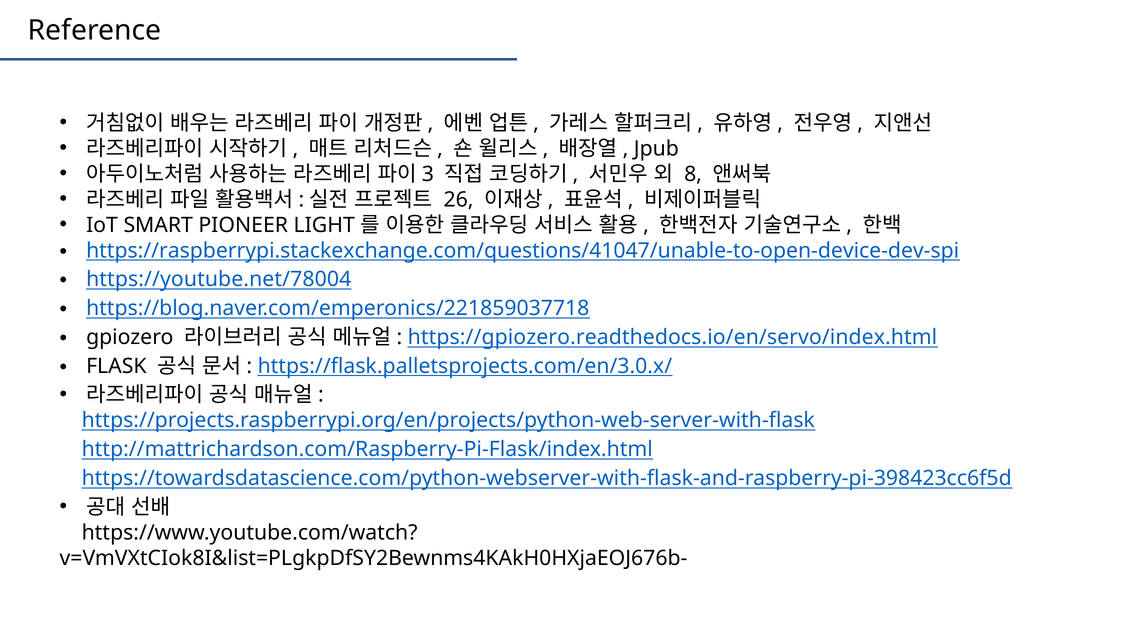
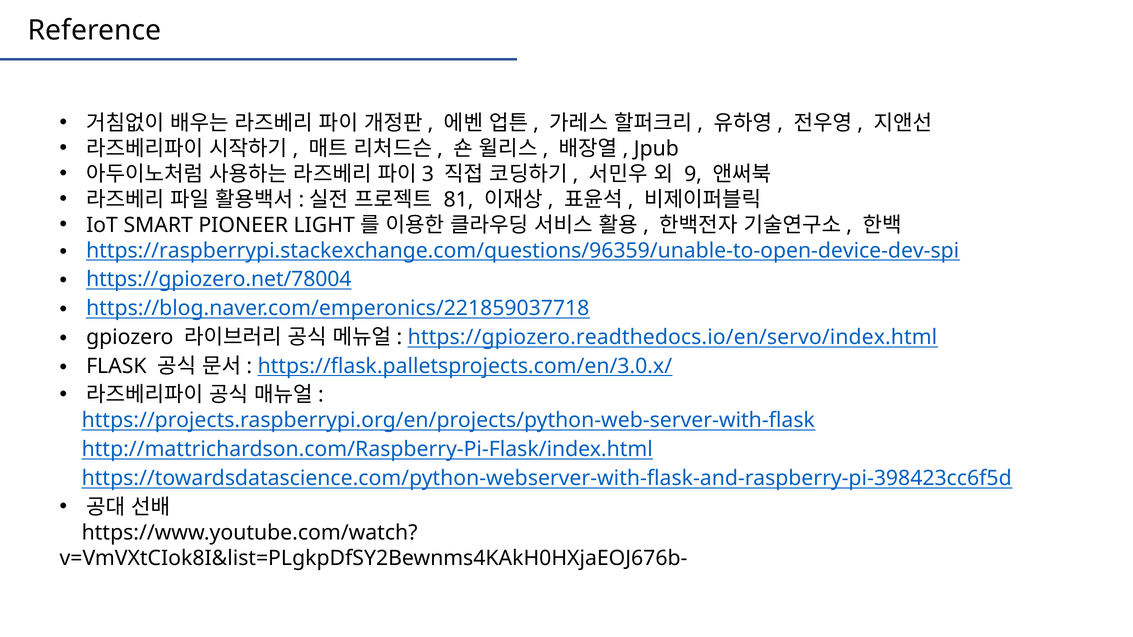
8: 8 -> 9
26: 26 -> 81
https://raspberrypi.stackexchange.com/questions/41047/unable-to-open-device-dev-spi: https://raspberrypi.stackexchange.com/questions/41047/unable-to-open-device-dev-spi -> https://raspberrypi.stackexchange.com/questions/96359/unable-to-open-device-dev-spi
https://youtube.net/78004: https://youtube.net/78004 -> https://gpiozero.net/78004
